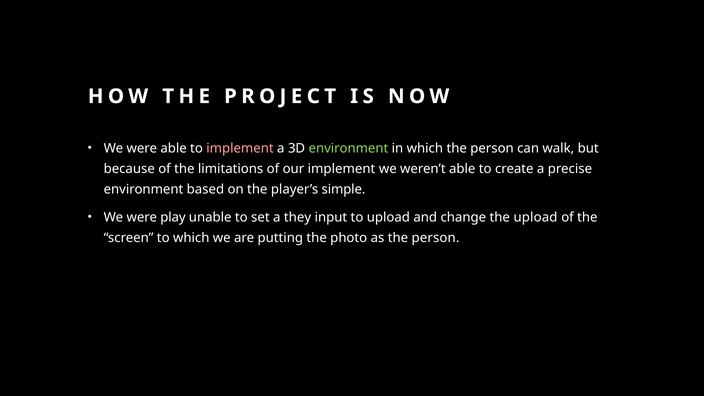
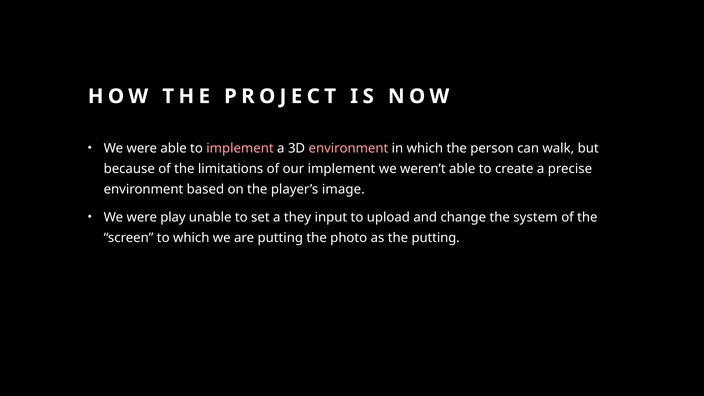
environment at (348, 148) colour: light green -> pink
simple: simple -> image
the upload: upload -> system
as the person: person -> putting
